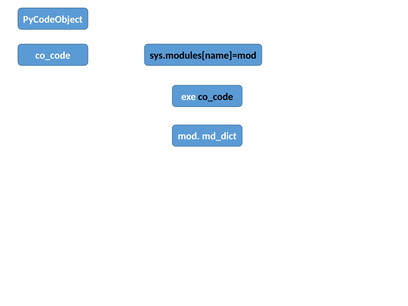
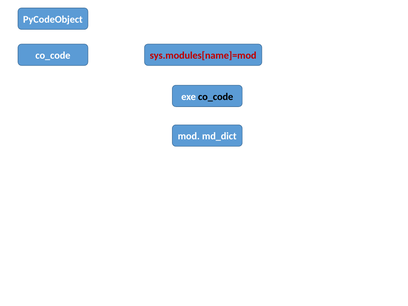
sys.modules[name]=mod colour: black -> red
